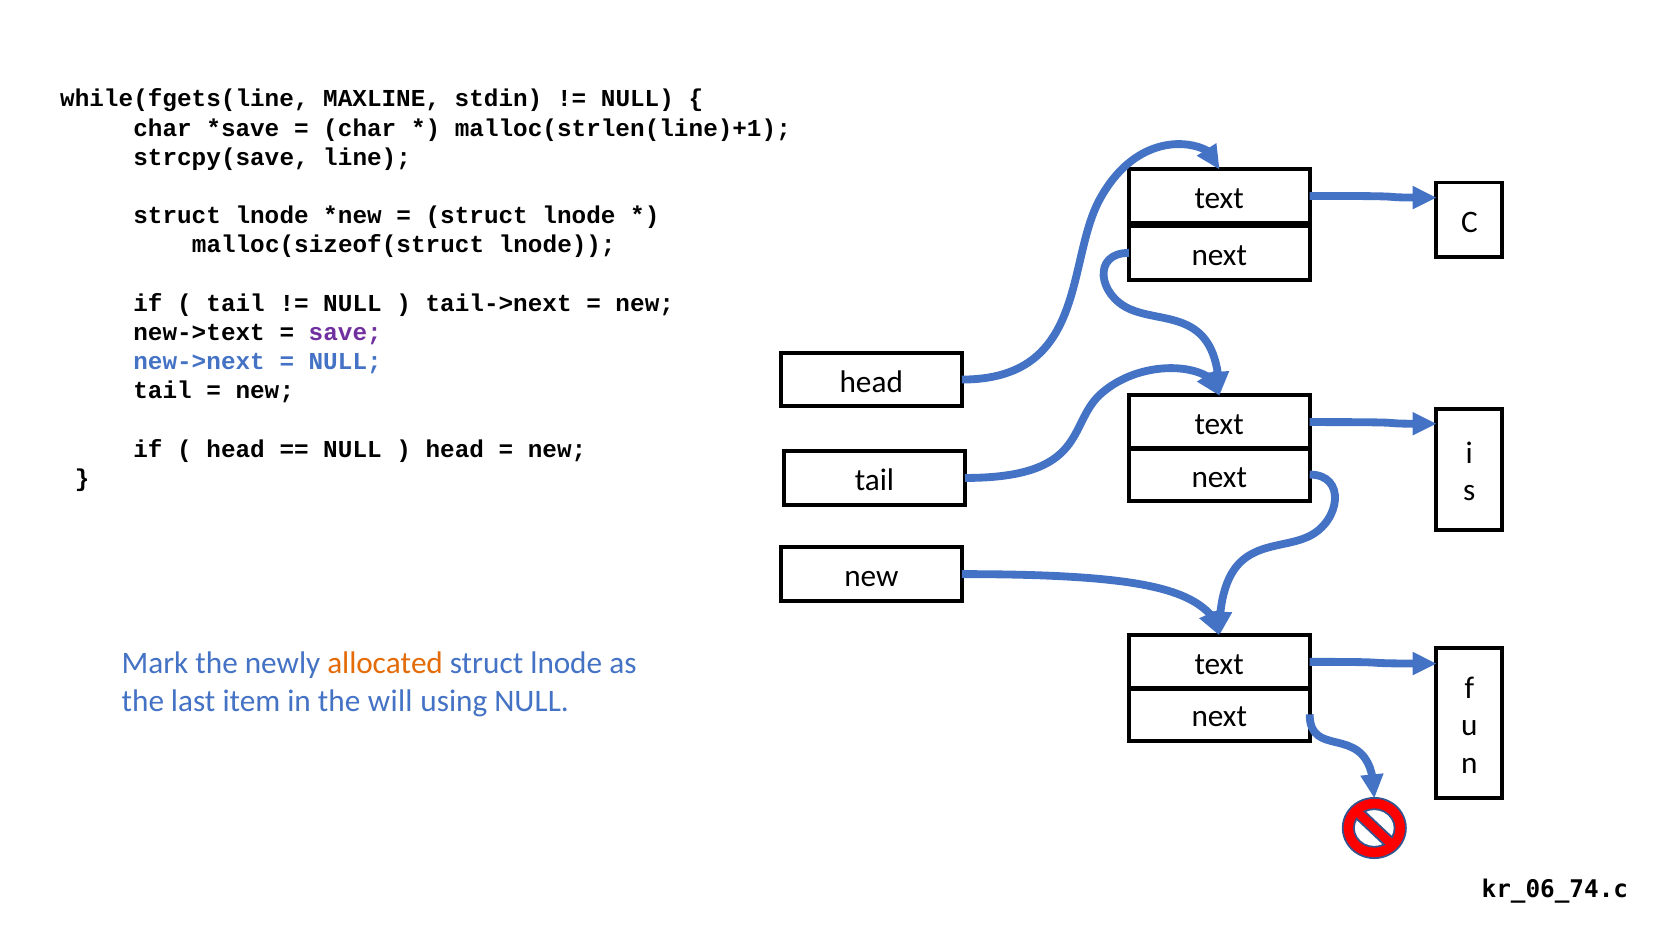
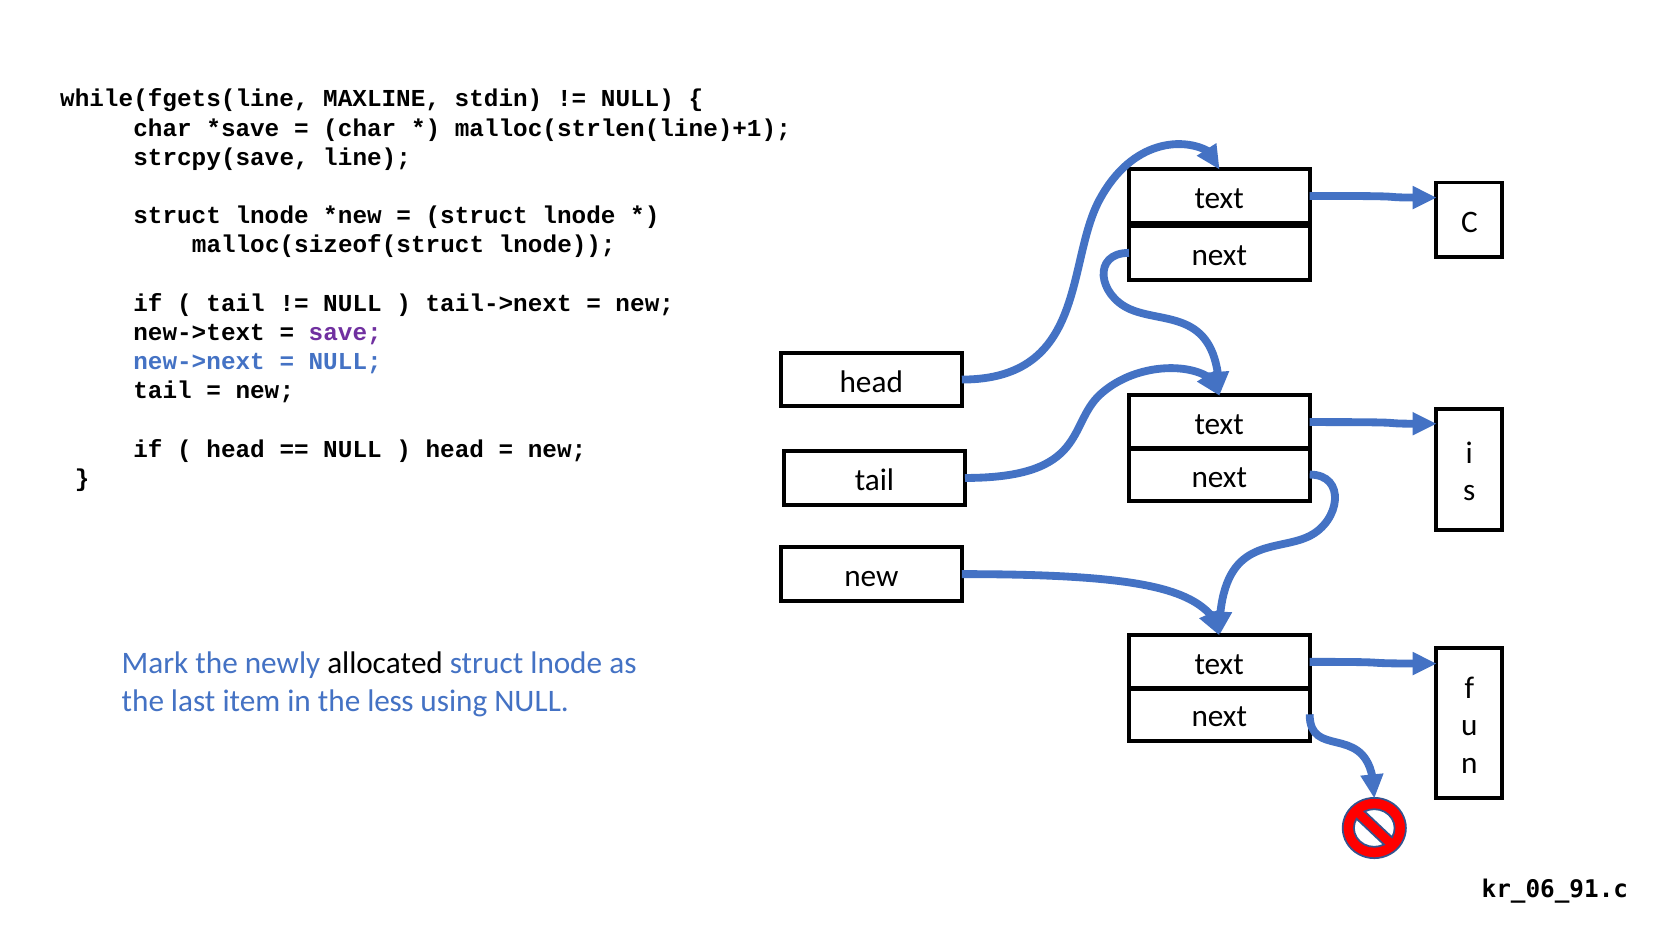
allocated colour: orange -> black
will: will -> less
kr_06_74.c: kr_06_74.c -> kr_06_91.c
